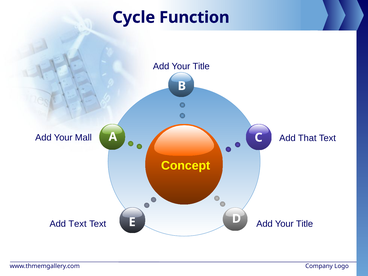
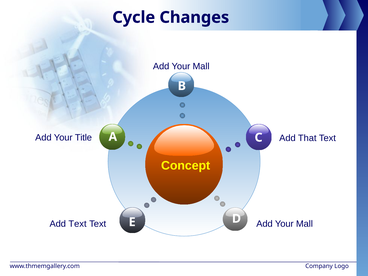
Function: Function -> Changes
Title at (201, 66): Title -> Mall
Mall: Mall -> Title
Text Add Your Title: Title -> Mall
